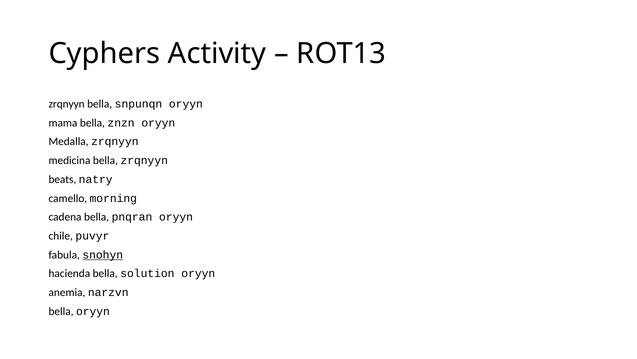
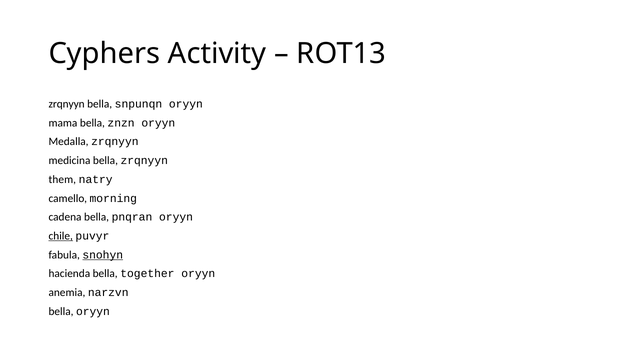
beats: beats -> them
chile underline: none -> present
solution: solution -> together
